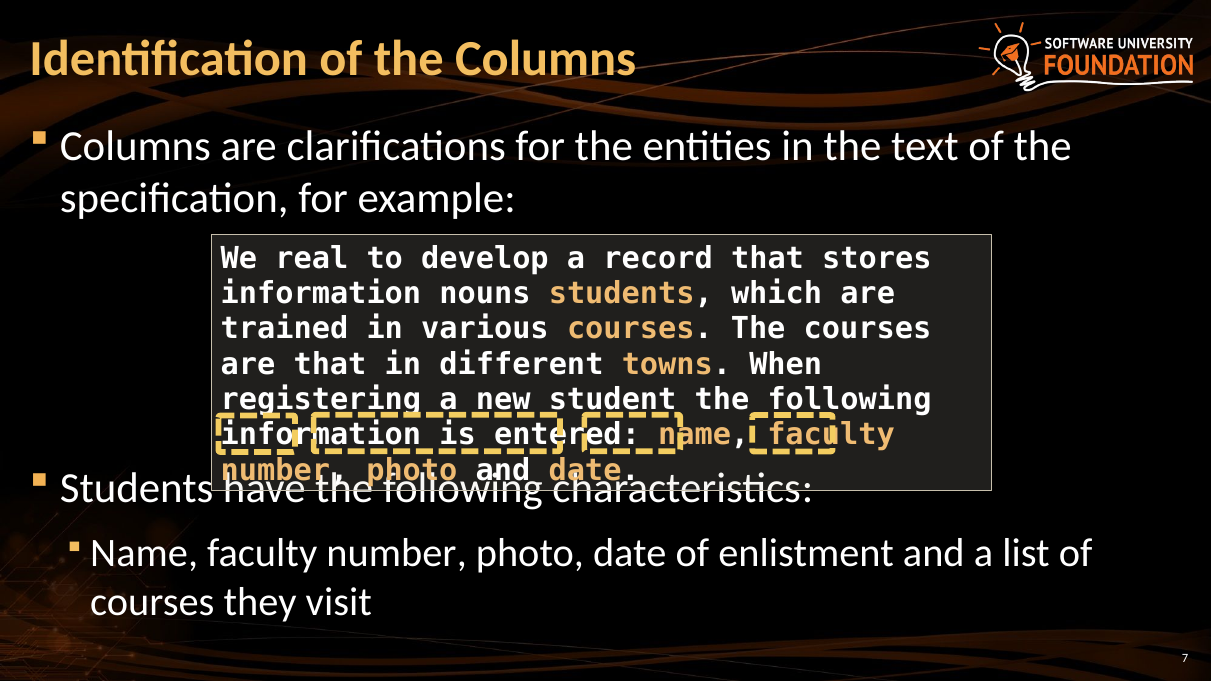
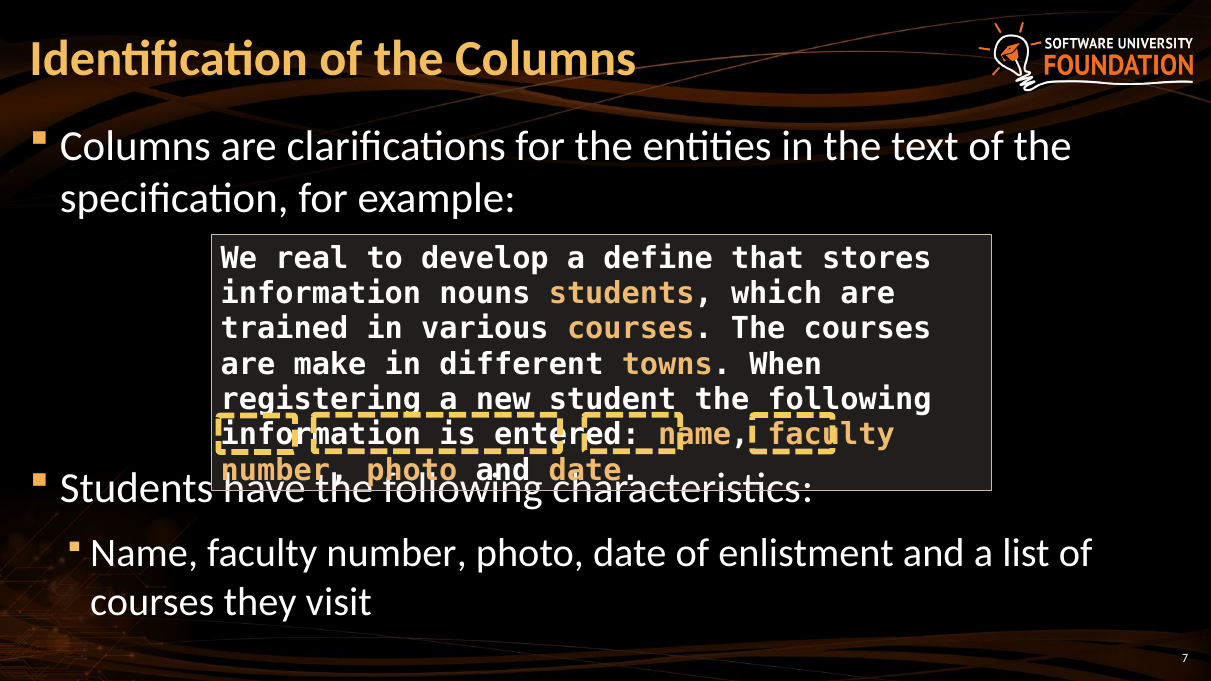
record: record -> define
are that: that -> make
